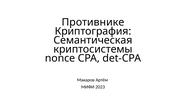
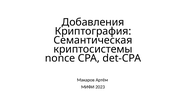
Противнике: Противнике -> Добавления
